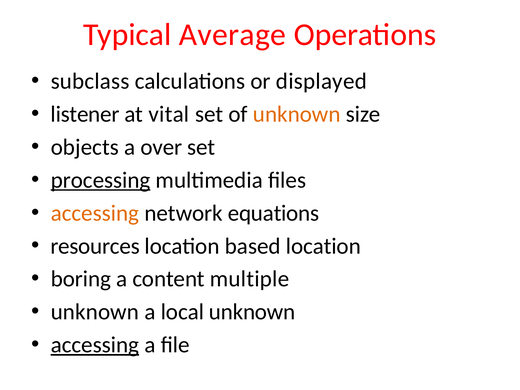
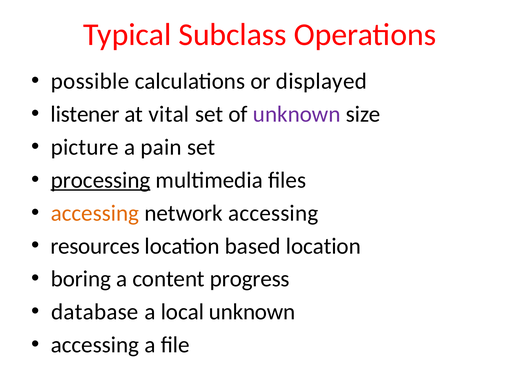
Average: Average -> Subclass
subclass: subclass -> possible
unknown at (297, 114) colour: orange -> purple
objects: objects -> picture
over: over -> pain
network equations: equations -> accessing
multiple: multiple -> progress
unknown at (95, 312): unknown -> database
accessing at (95, 345) underline: present -> none
